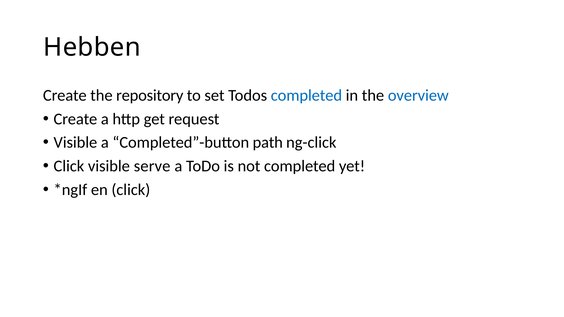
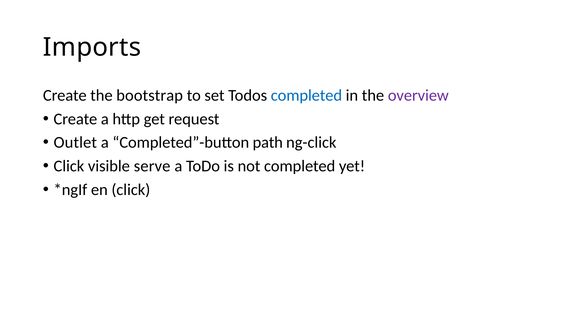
Hebben: Hebben -> Imports
repository: repository -> bootstrap
overview colour: blue -> purple
Visible at (75, 143): Visible -> Outlet
